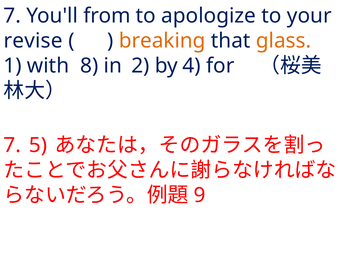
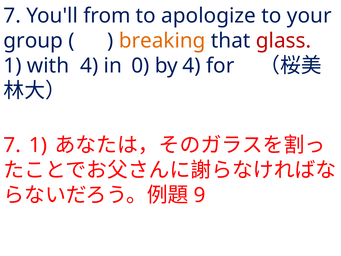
revise: revise -> group
glass colour: orange -> red
8: 8 -> 4
2: 2 -> 0
7 5: 5 -> 1
